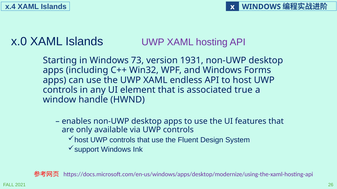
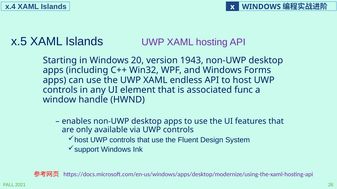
x.0: x.0 -> x.5
73: 73 -> 20
1931: 1931 -> 1943
true: true -> func
